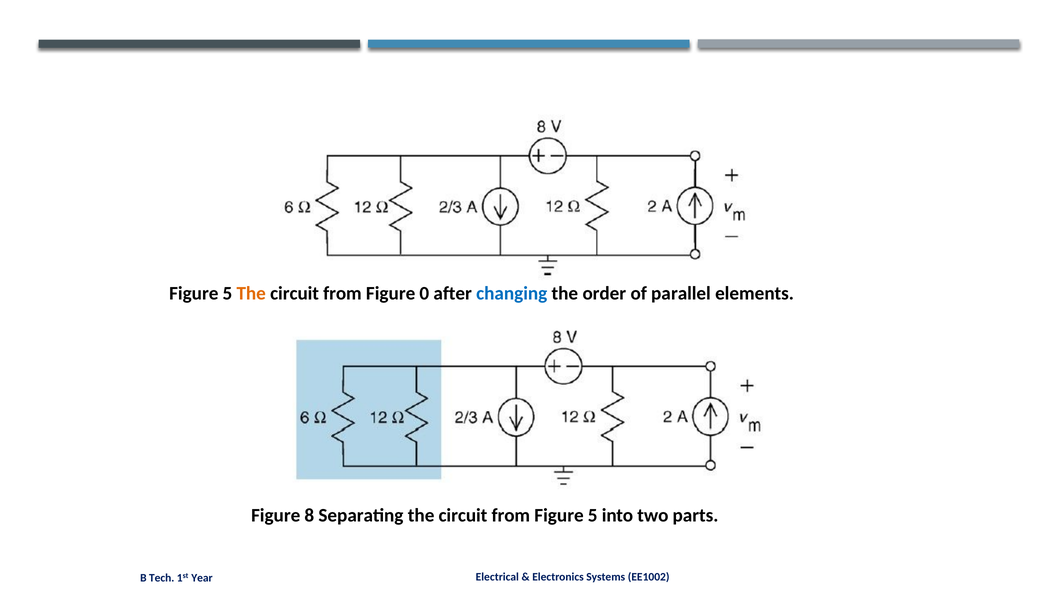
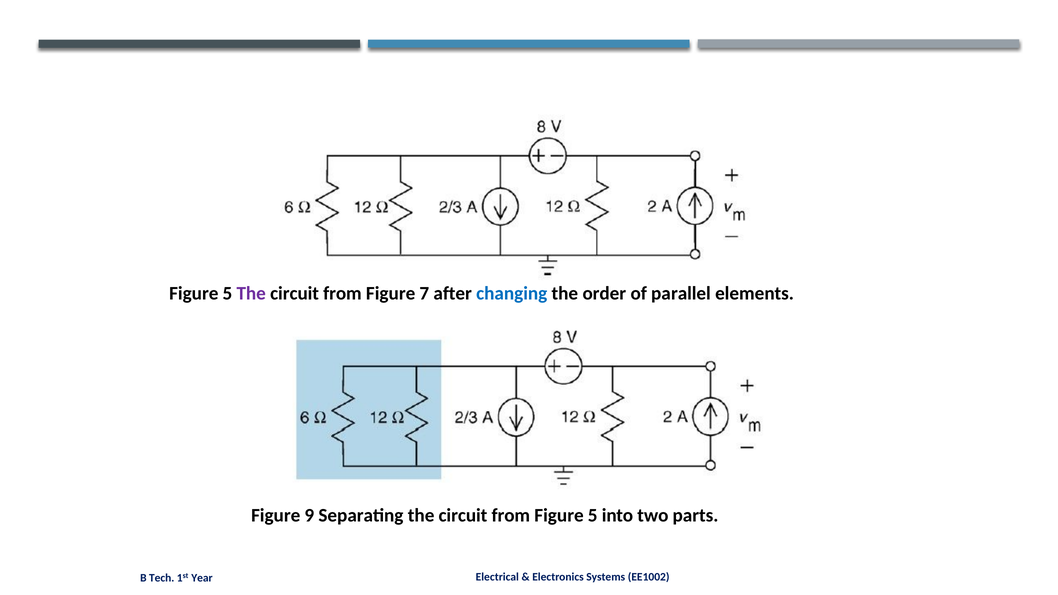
The at (251, 293) colour: orange -> purple
0: 0 -> 7
8: 8 -> 9
